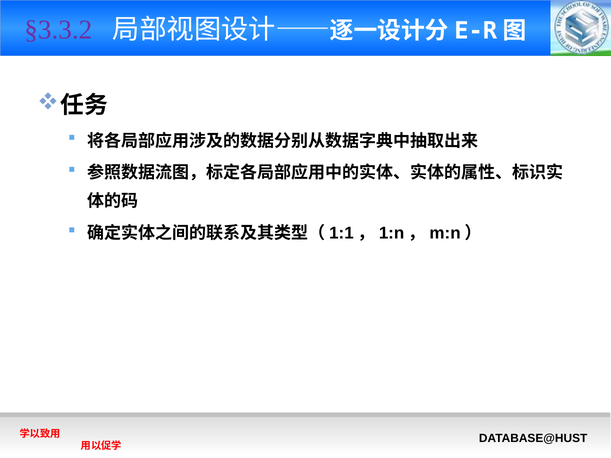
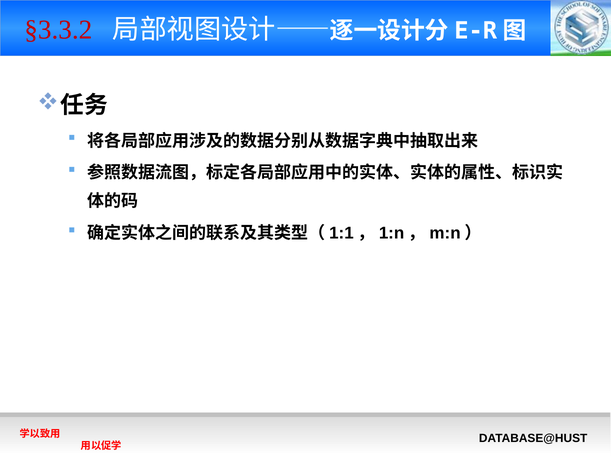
§3.3.2 colour: purple -> red
